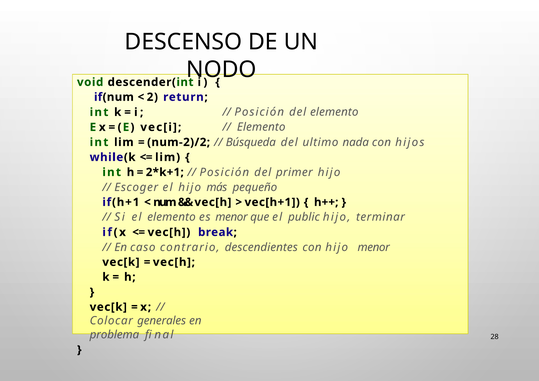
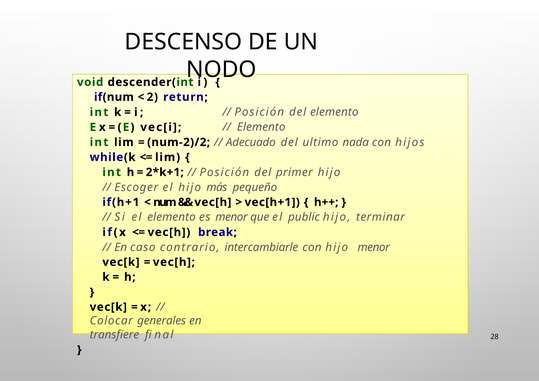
Búsqueda: Búsqueda -> Adecuado
descendientes: descendientes -> intercambiarle
problema: problema -> transfiere
